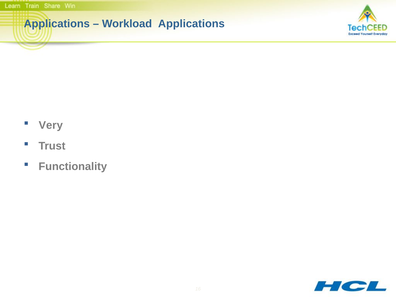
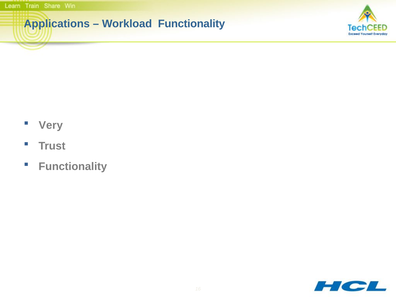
Workload Applications: Applications -> Functionality
